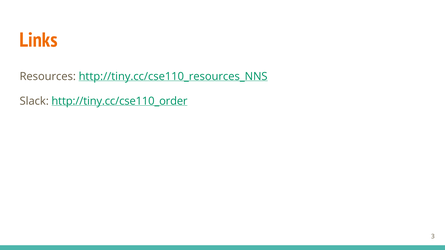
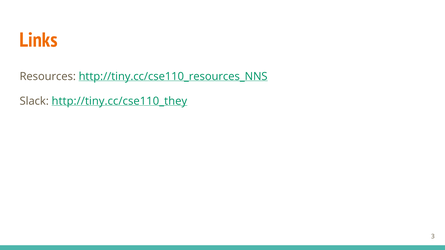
http://tiny.cc/cse110_order: http://tiny.cc/cse110_order -> http://tiny.cc/cse110_they
